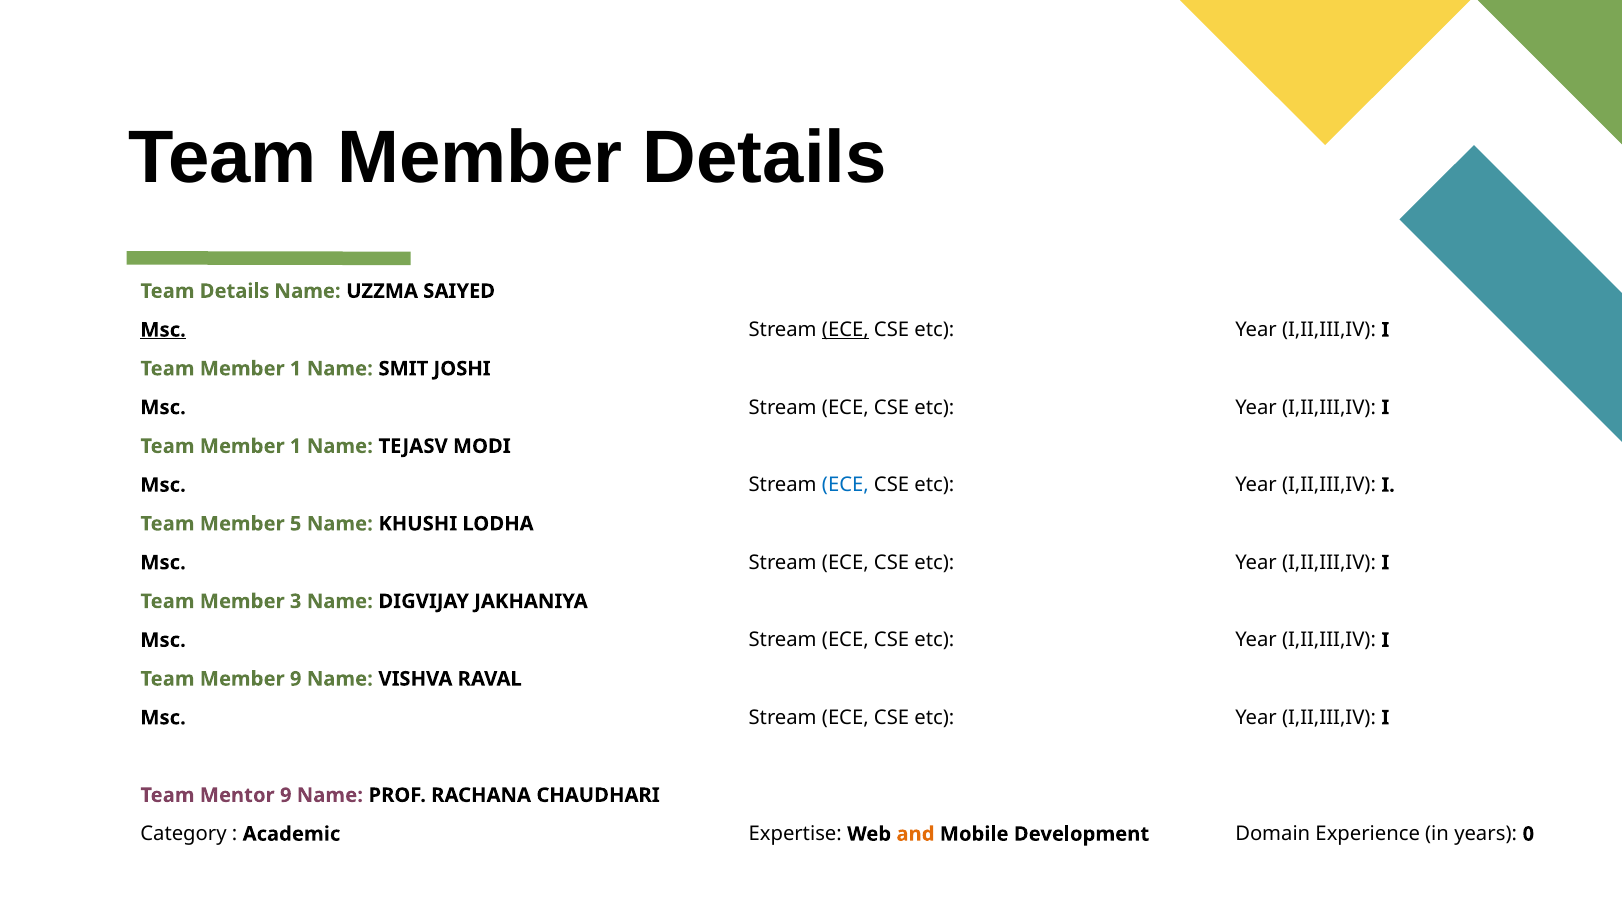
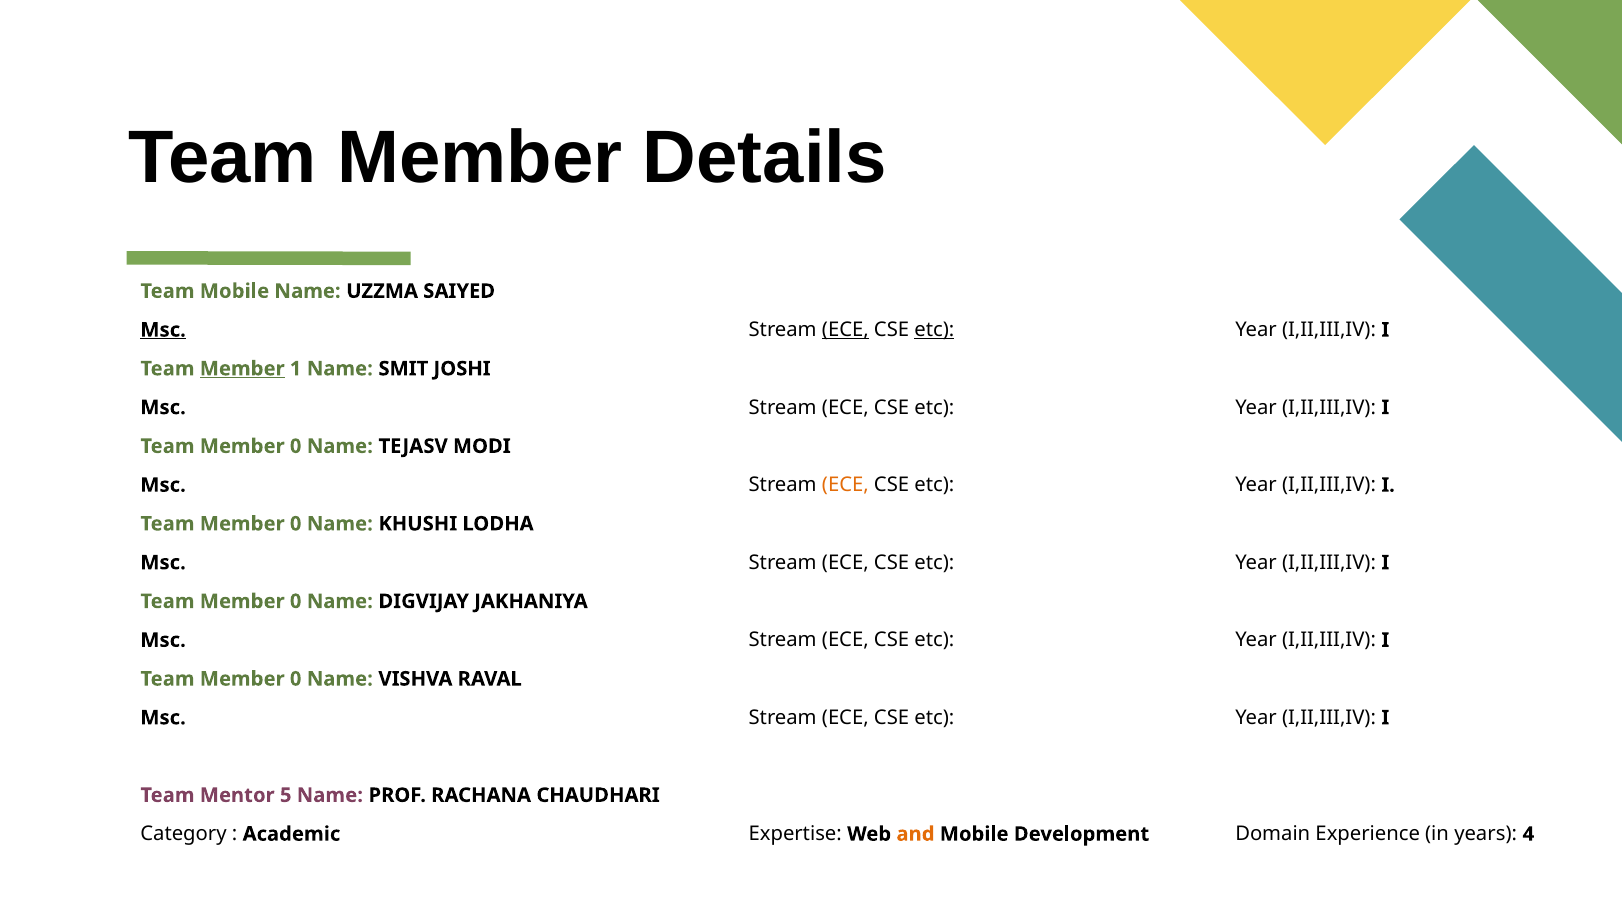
Team Details: Details -> Mobile
etc at (934, 330) underline: none -> present
Member at (242, 369) underline: none -> present
1 at (296, 446): 1 -> 0
ECE at (845, 485) colour: blue -> orange
5 at (296, 524): 5 -> 0
3 at (296, 602): 3 -> 0
9 at (296, 679): 9 -> 0
Mentor 9: 9 -> 5
0: 0 -> 4
